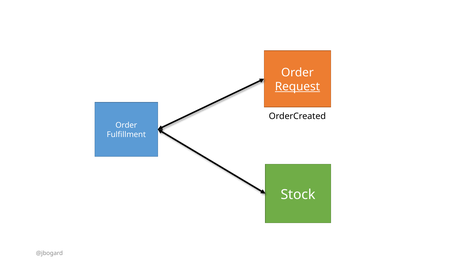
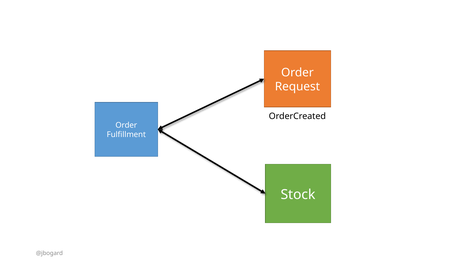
Request underline: present -> none
